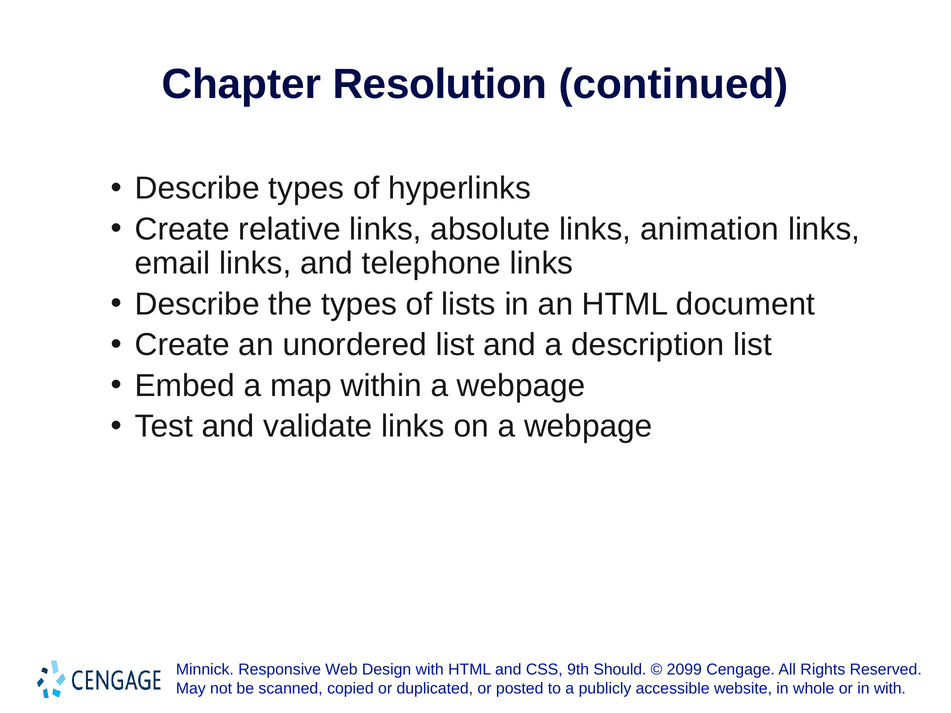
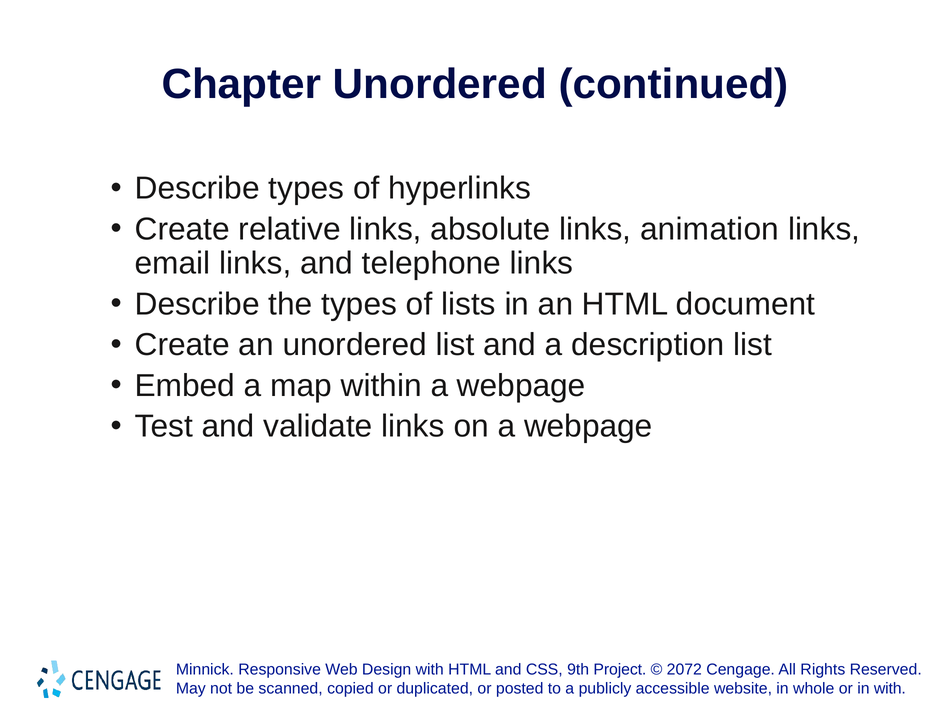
Chapter Resolution: Resolution -> Unordered
Should: Should -> Project
2099: 2099 -> 2072
